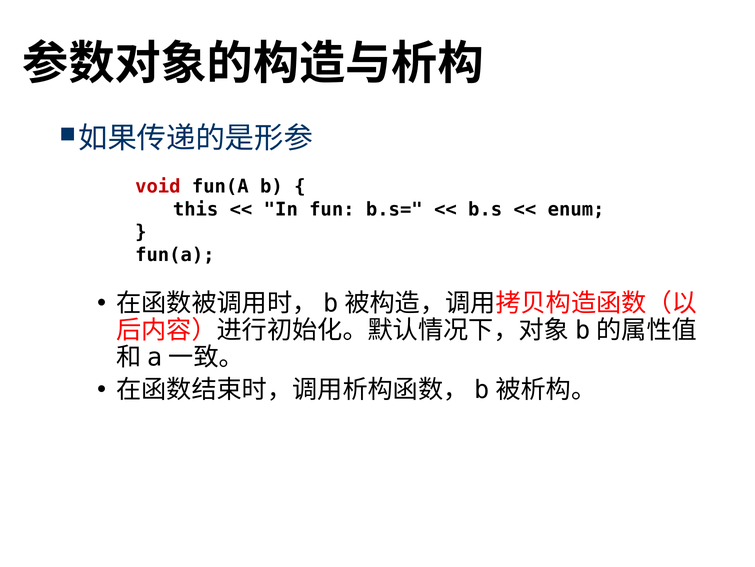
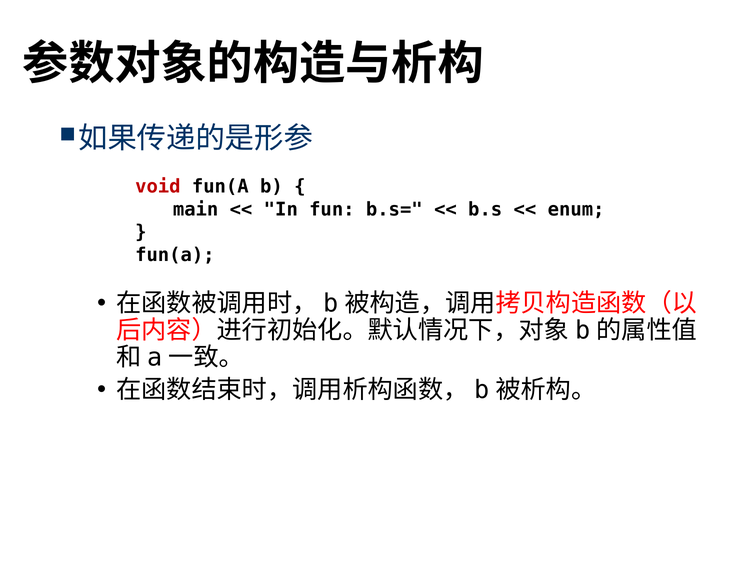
this: this -> main
